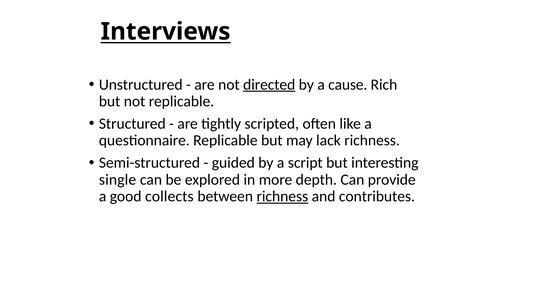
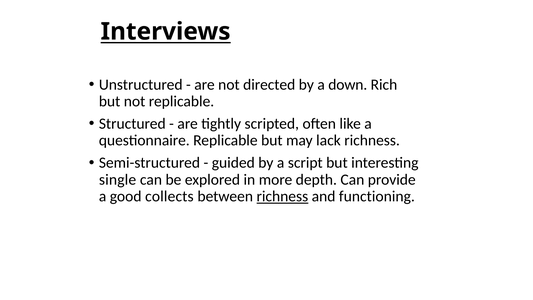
directed underline: present -> none
cause: cause -> down
contributes: contributes -> functioning
